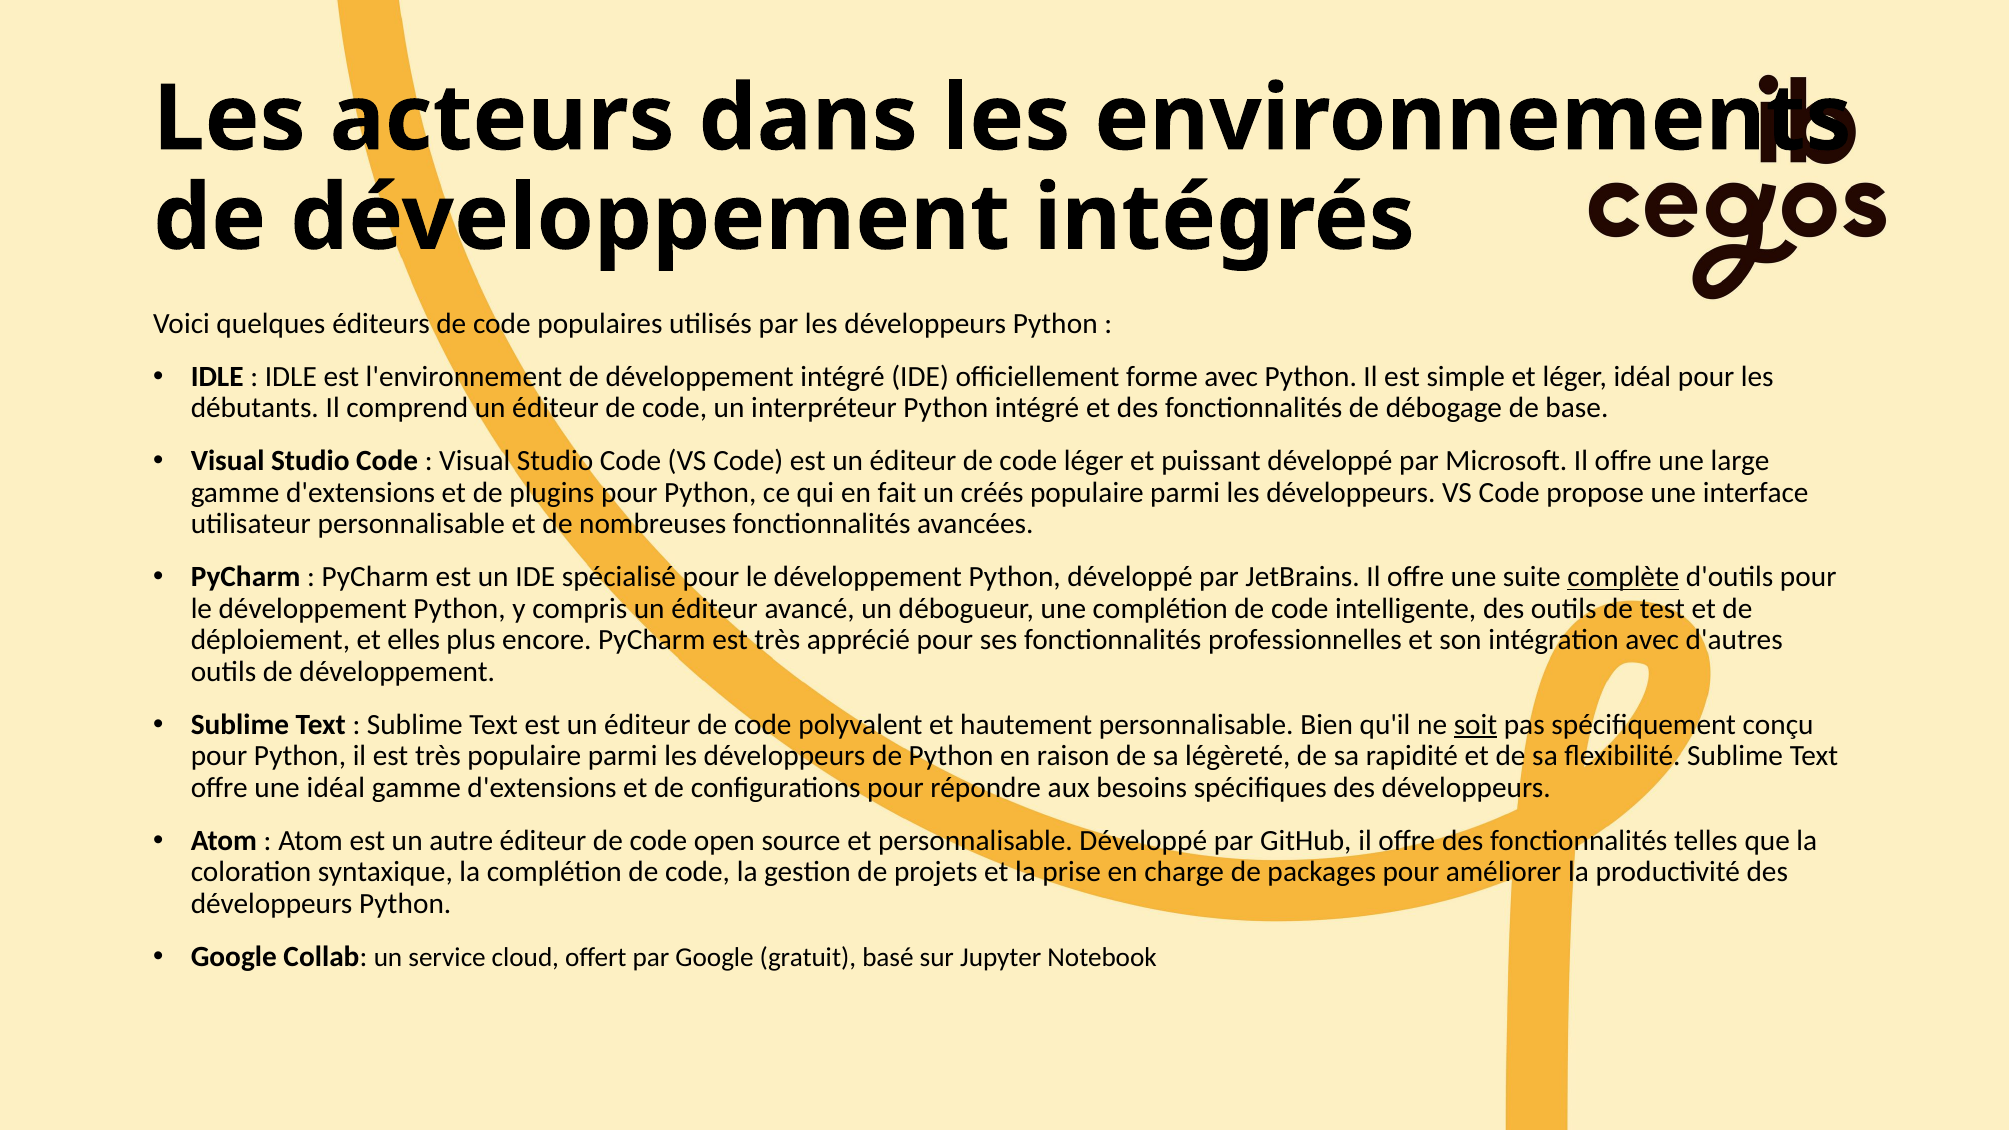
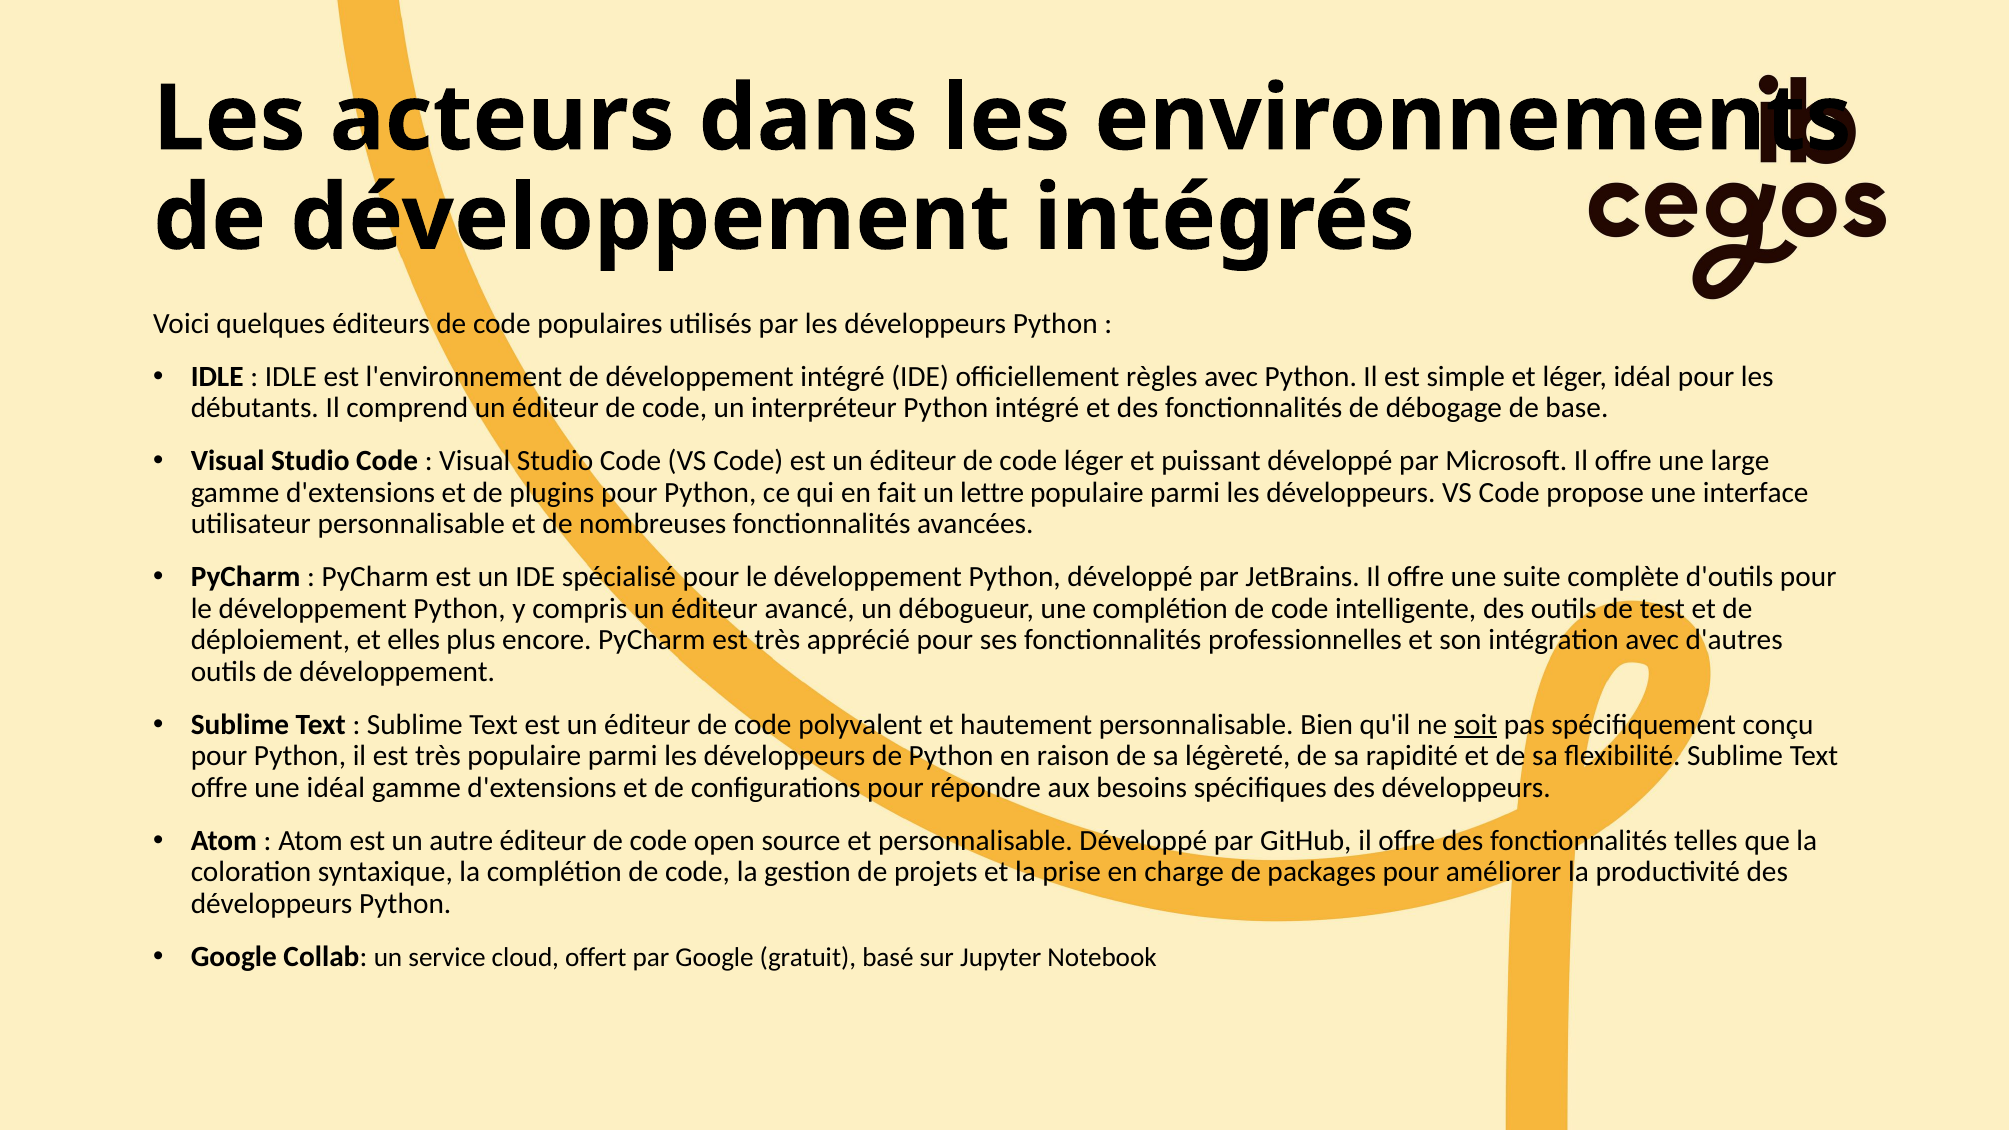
forme: forme -> règles
créés: créés -> lettre
complète underline: present -> none
